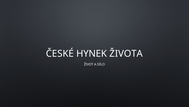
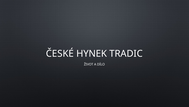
ŽIVOTA: ŽIVOTA -> TRADIC
